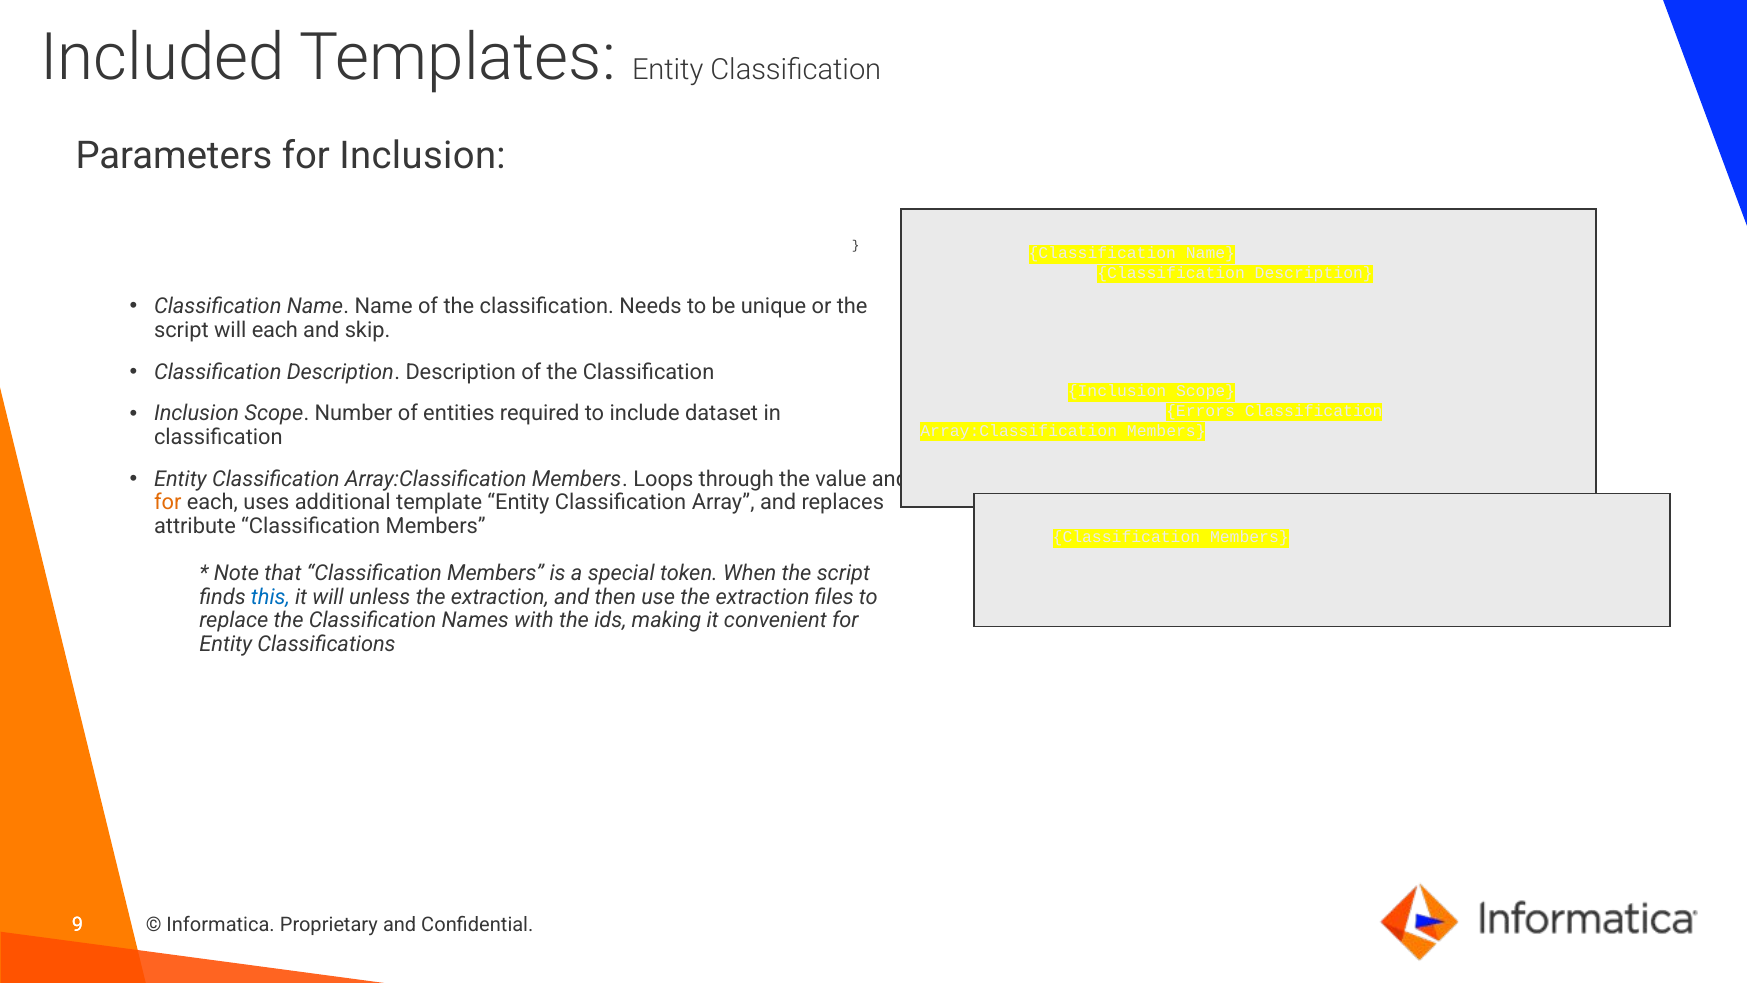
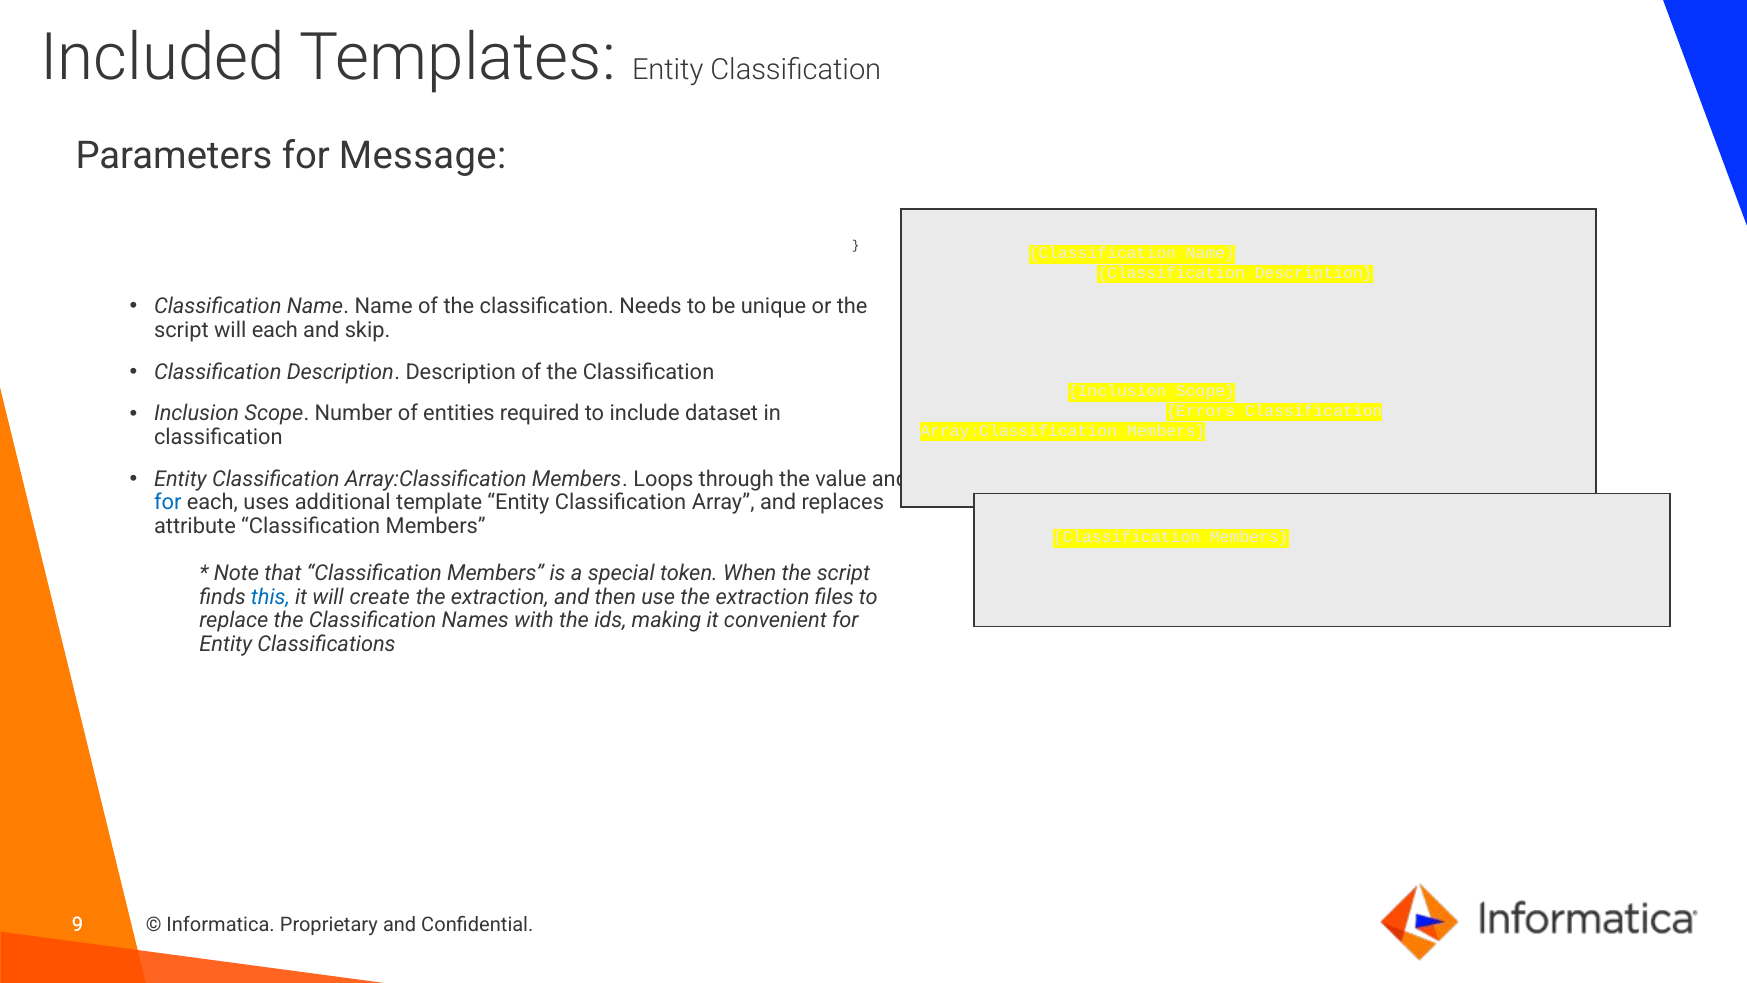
for Inclusion: Inclusion -> Message
for at (168, 503) colour: orange -> blue
unless: unless -> create
